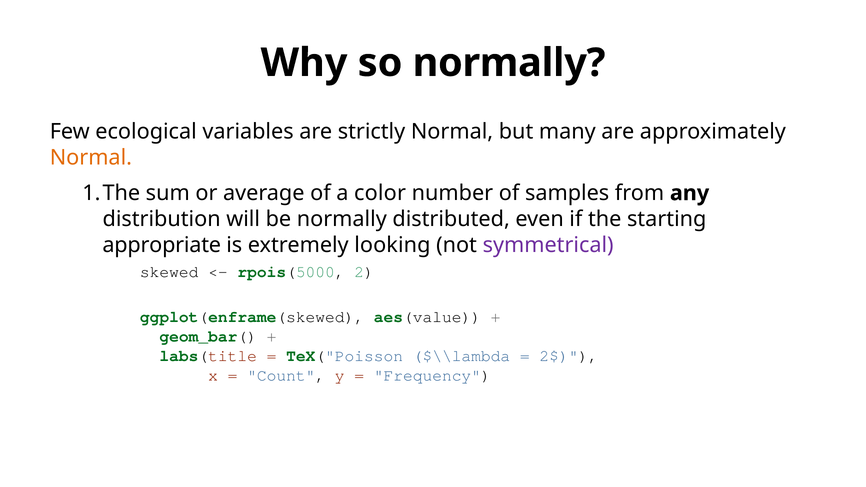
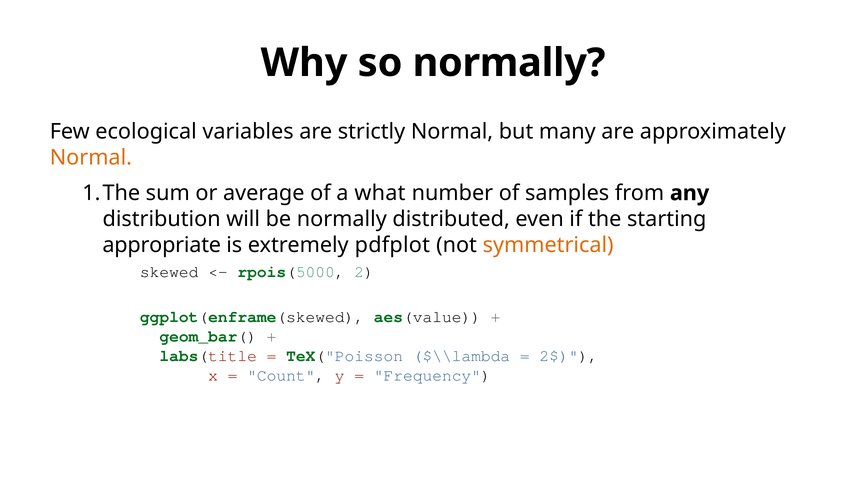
color: color -> what
looking: looking -> pdfplot
symmetrical colour: purple -> orange
